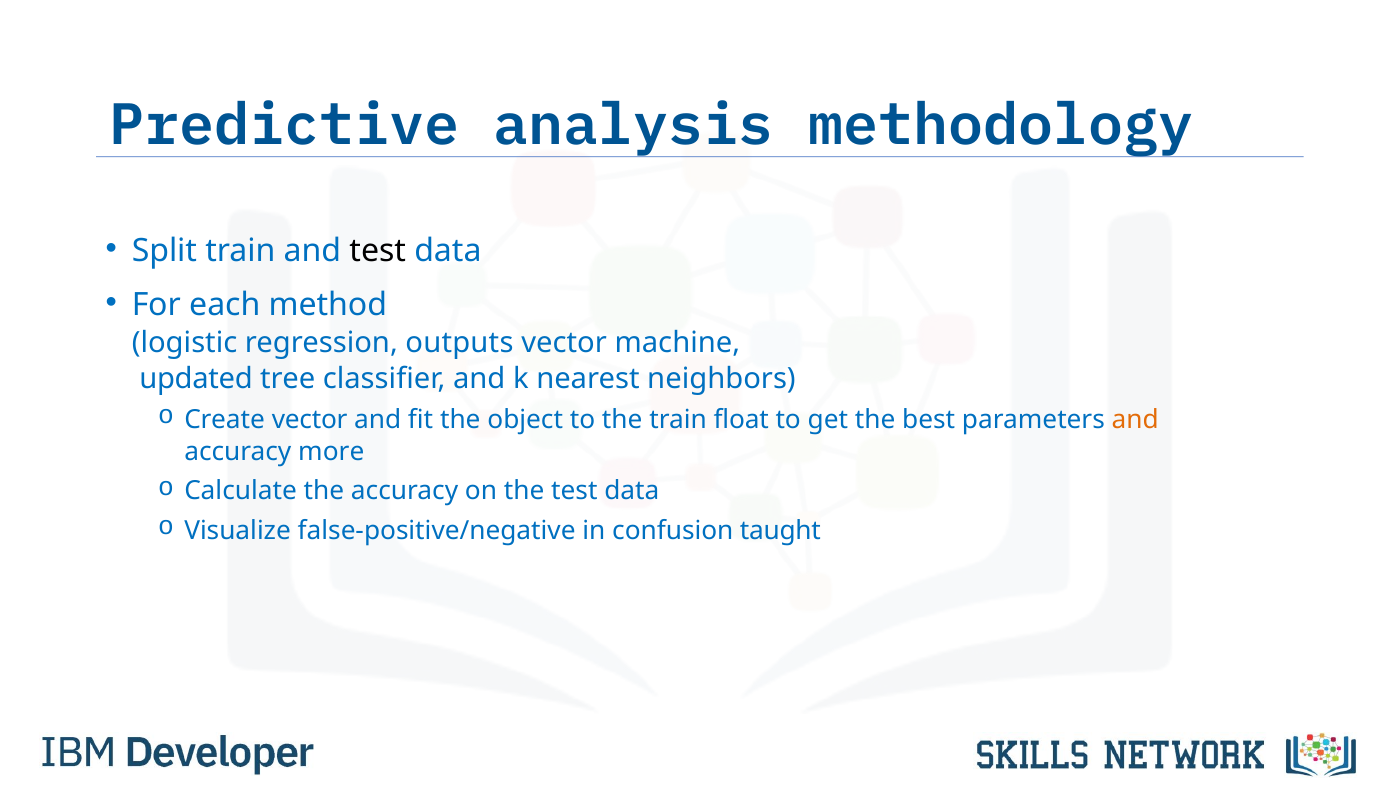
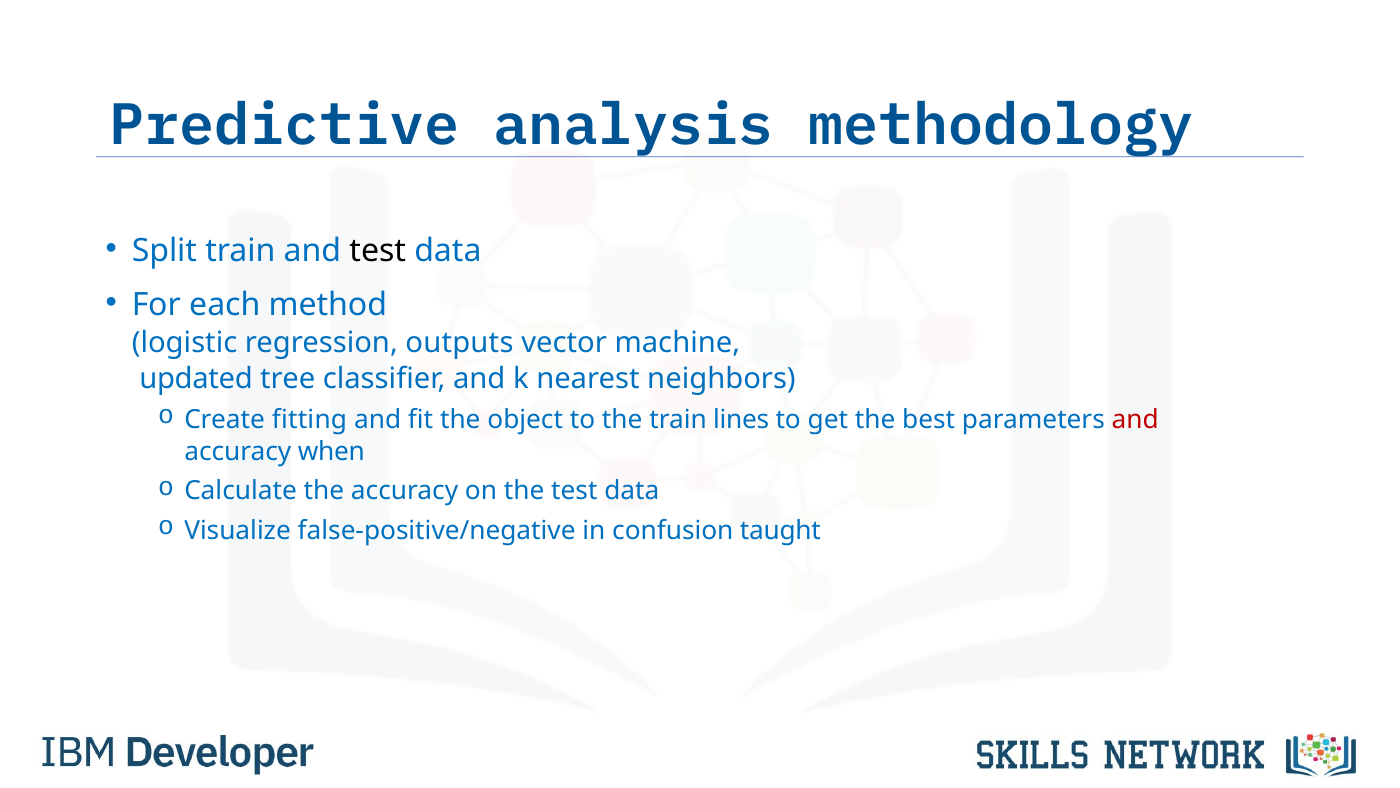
Create vector: vector -> fitting
float: float -> lines
and at (1135, 419) colour: orange -> red
more: more -> when
